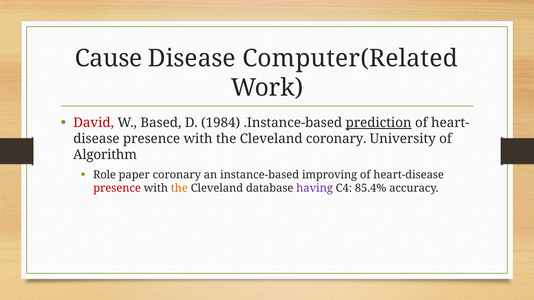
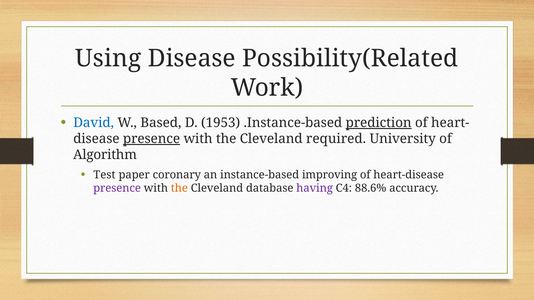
Cause: Cause -> Using
Computer(Related: Computer(Related -> Possibility(Related
David colour: red -> blue
1984: 1984 -> 1953
presence at (152, 139) underline: none -> present
Cleveland coronary: coronary -> required
Role: Role -> Test
presence at (117, 188) colour: red -> purple
85.4%: 85.4% -> 88.6%
